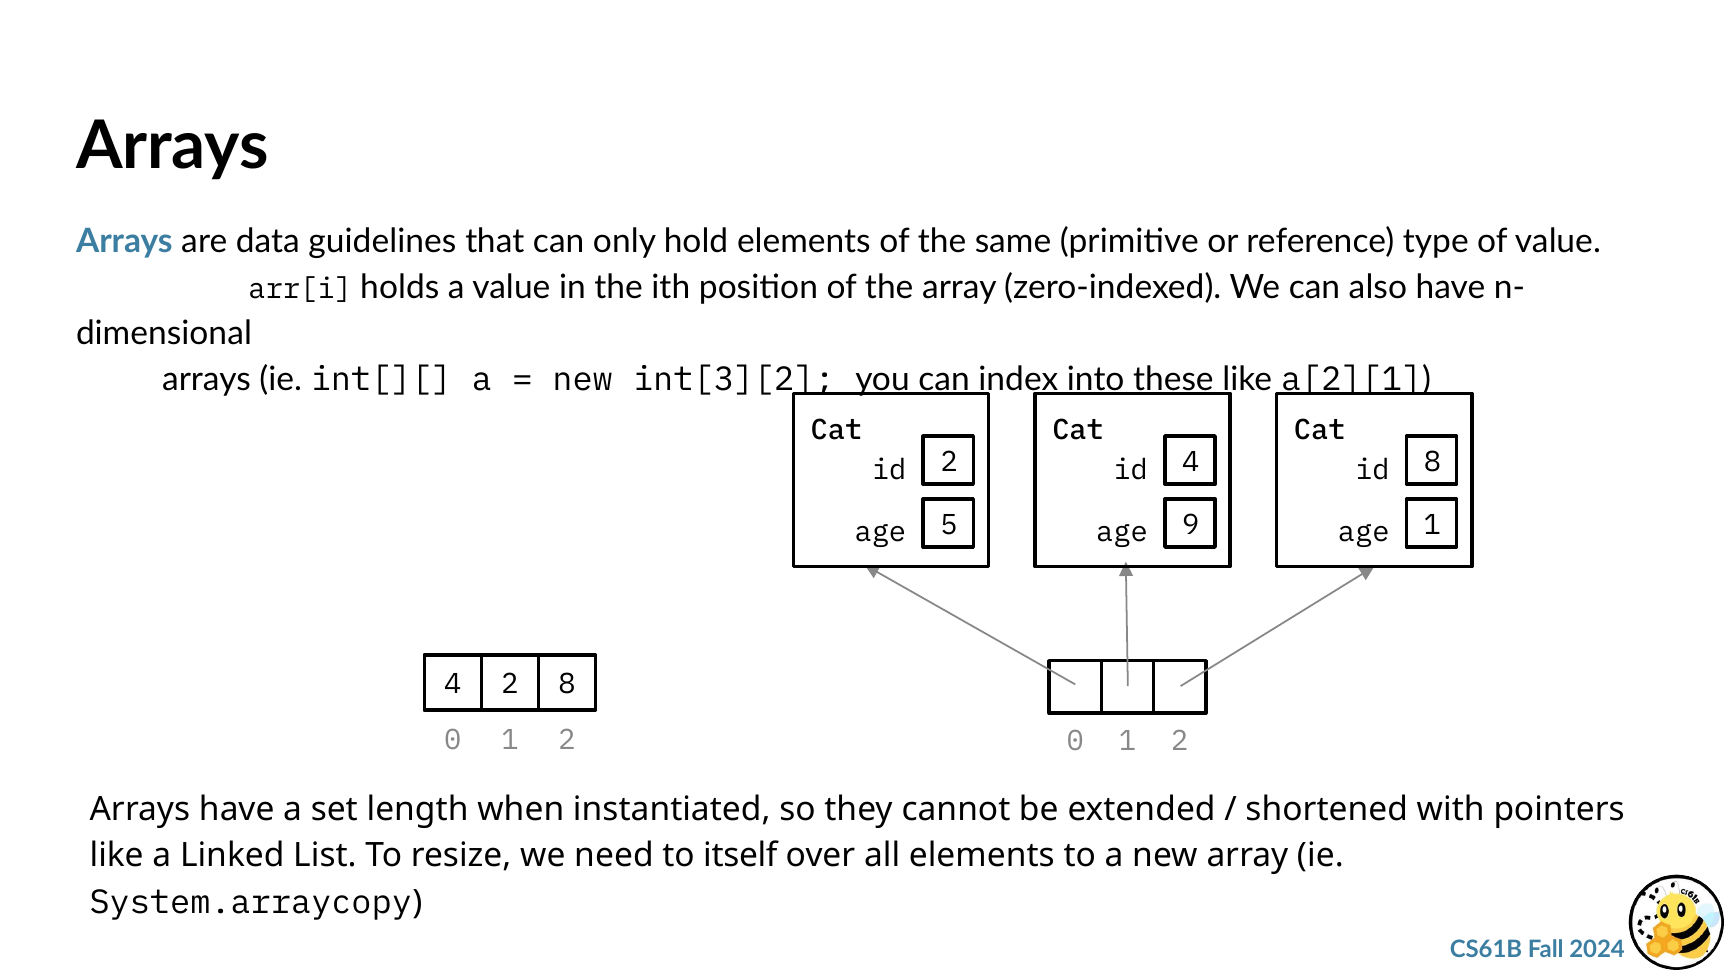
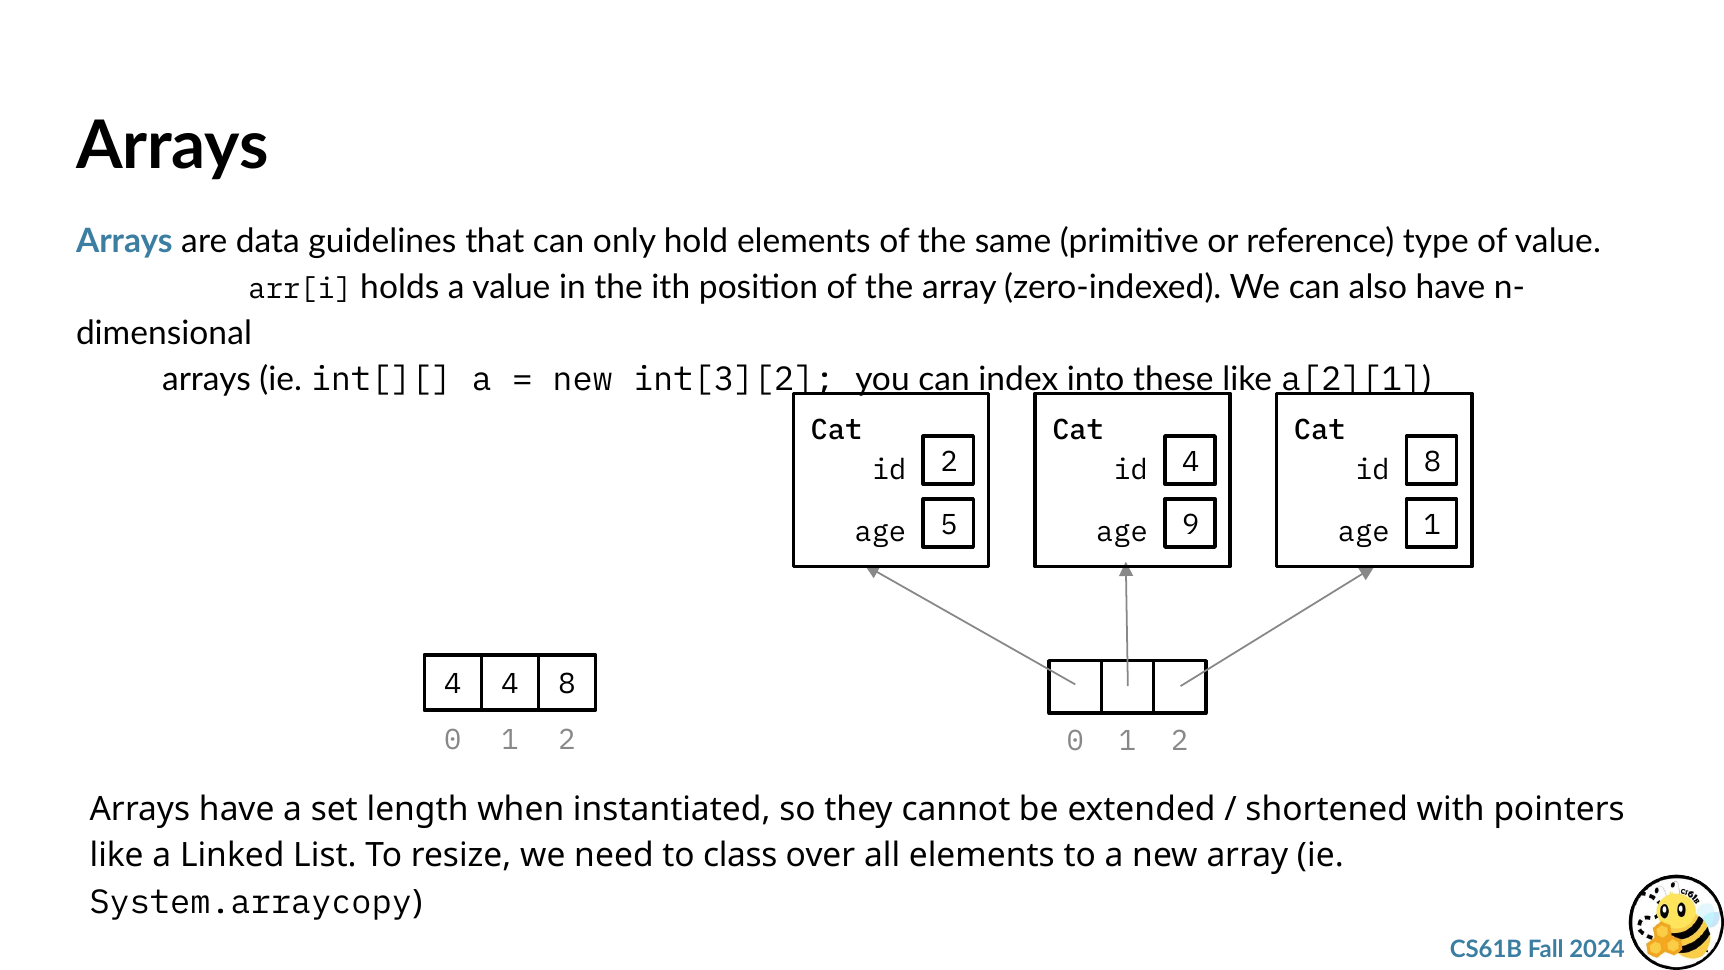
4 2: 2 -> 4
itself: itself -> class
